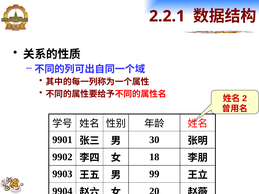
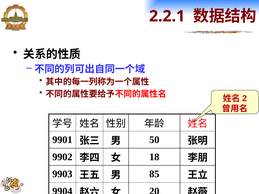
30: 30 -> 50
99: 99 -> 85
